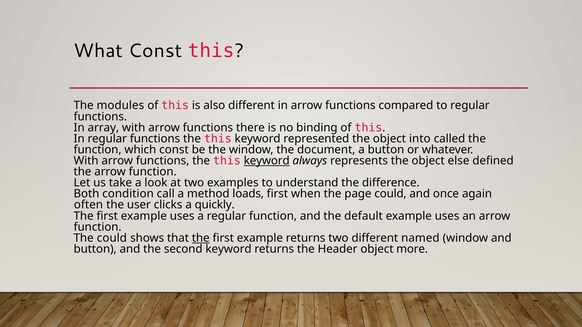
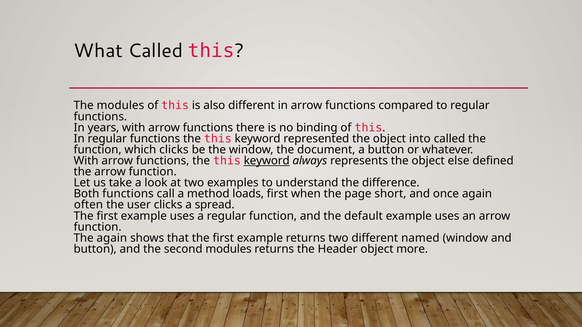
What Const: Const -> Called
array: array -> years
which const: const -> clicks
Both condition: condition -> functions
page could: could -> short
quickly: quickly -> spread
The could: could -> again
the at (201, 238) underline: present -> none
second keyword: keyword -> modules
